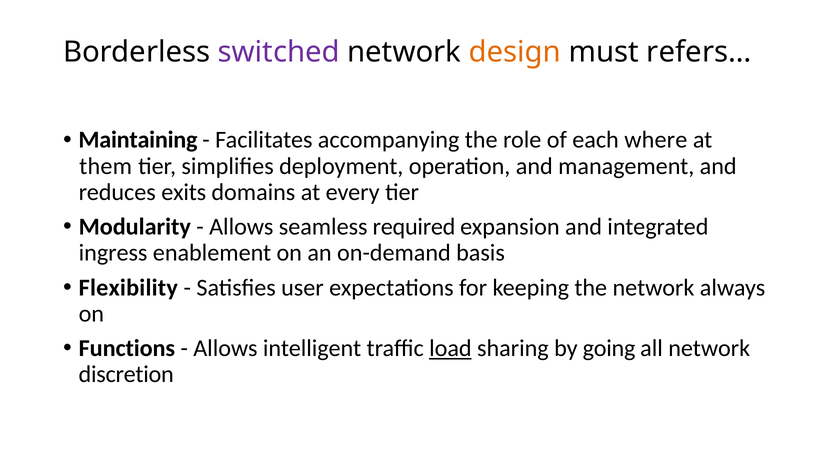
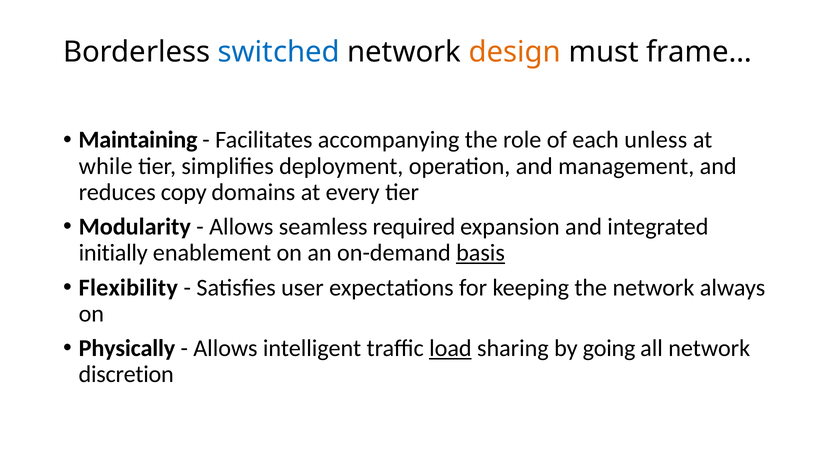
switched colour: purple -> blue
refers…: refers… -> frame…
where: where -> unless
them: them -> while
exits: exits -> copy
ingress: ingress -> initially
basis underline: none -> present
Functions: Functions -> Physically
